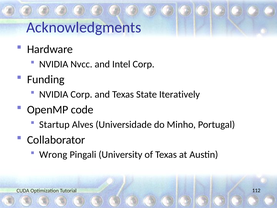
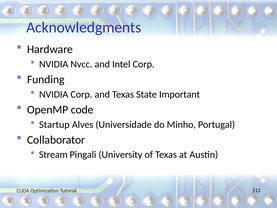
Iteratively: Iteratively -> Important
Wrong: Wrong -> Stream
